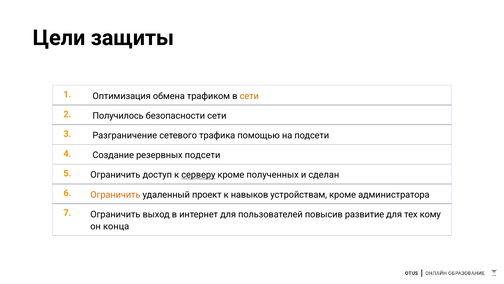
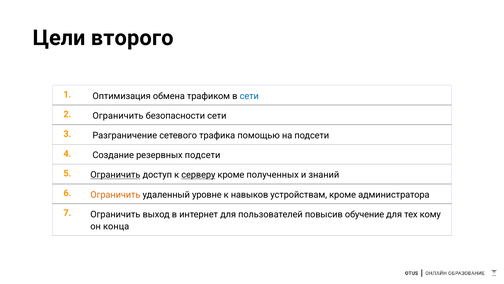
защиты: защиты -> второго
сети at (249, 96) colour: orange -> blue
2 Получилось: Получилось -> Ограничить
Ограничить at (115, 175) underline: none -> present
сделан: сделан -> знаний
проект: проект -> уровне
развитие: развитие -> обучение
